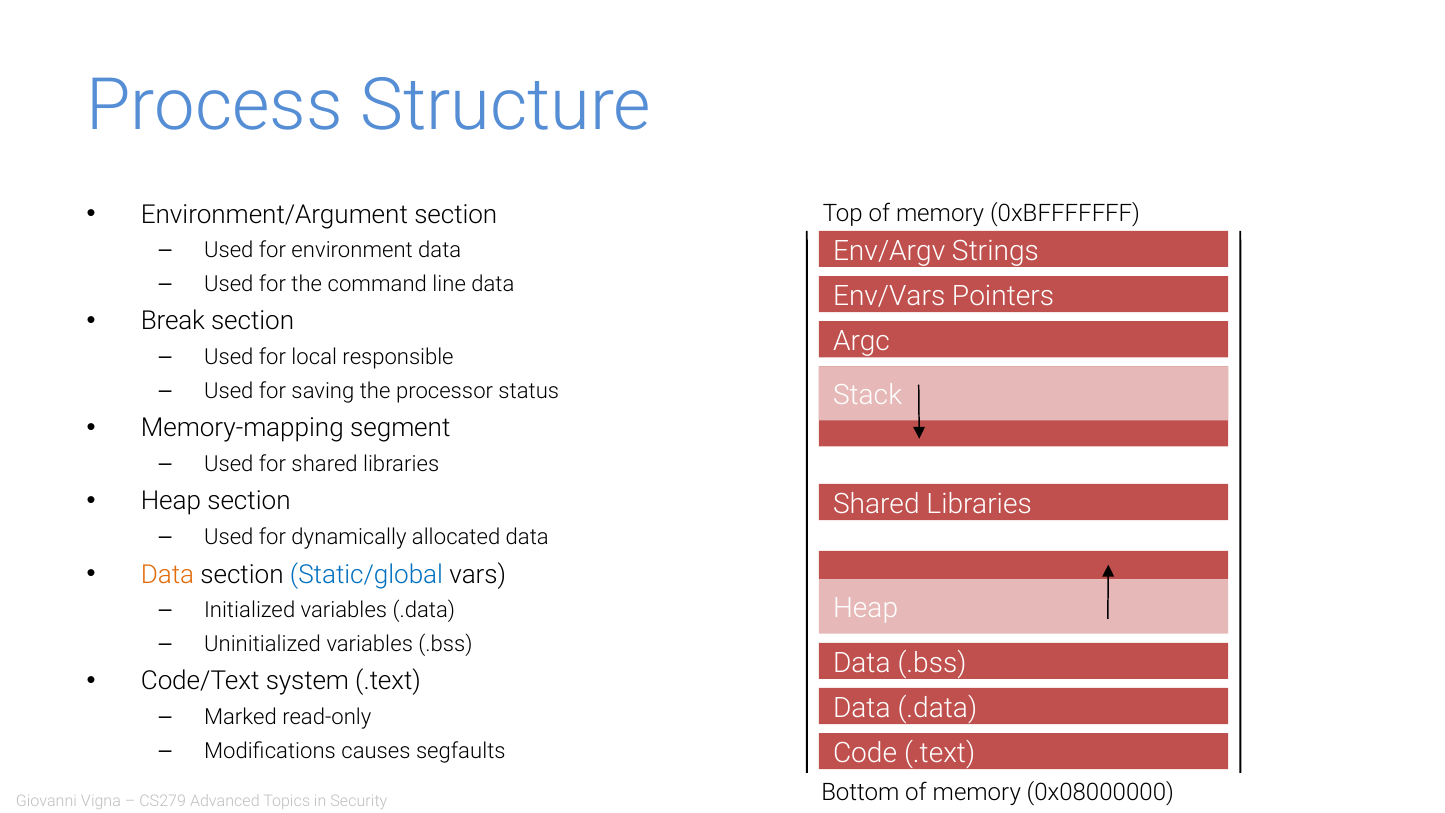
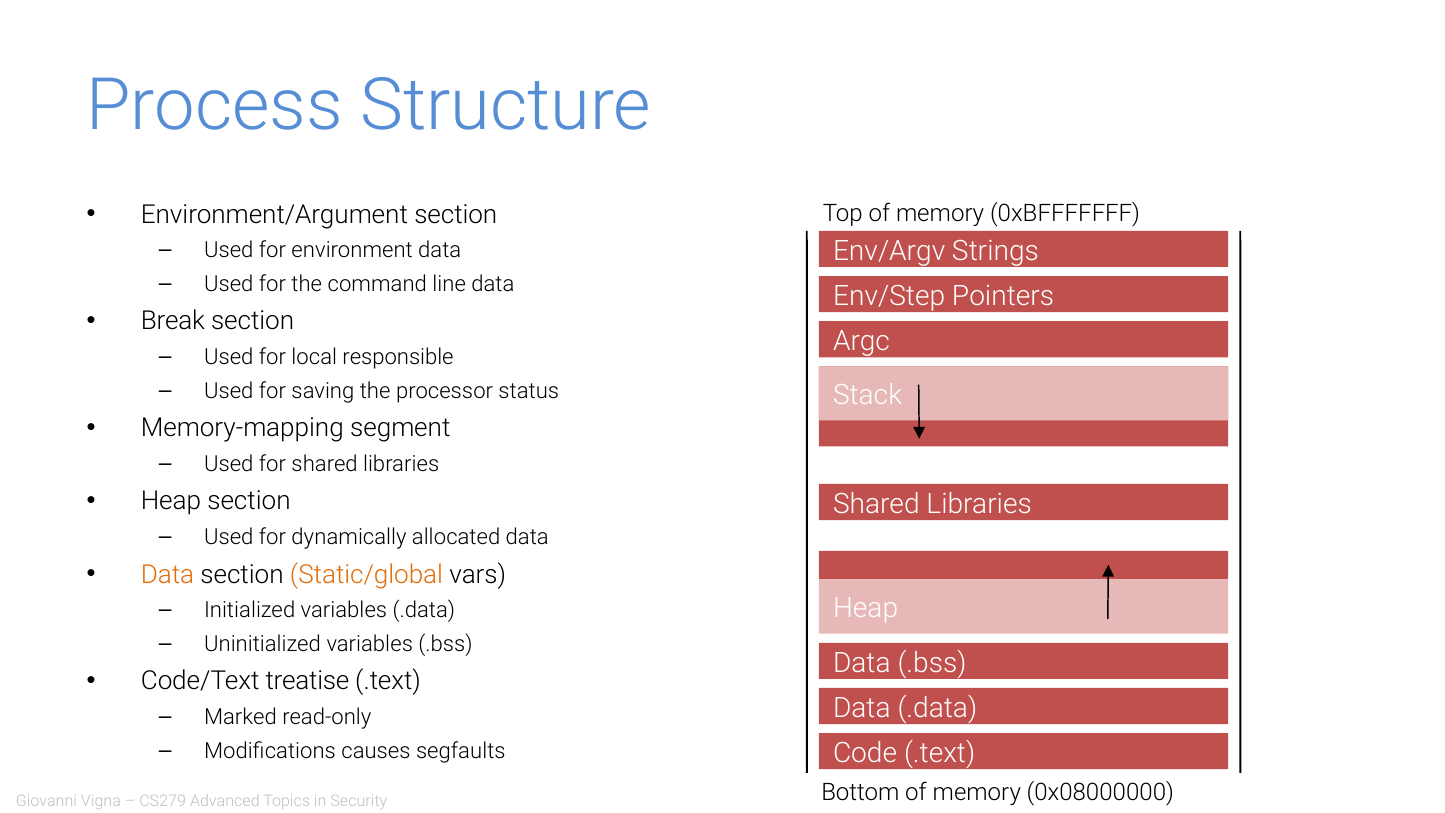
Env/Vars: Env/Vars -> Env/Step
Static/global colour: blue -> orange
system: system -> treatise
